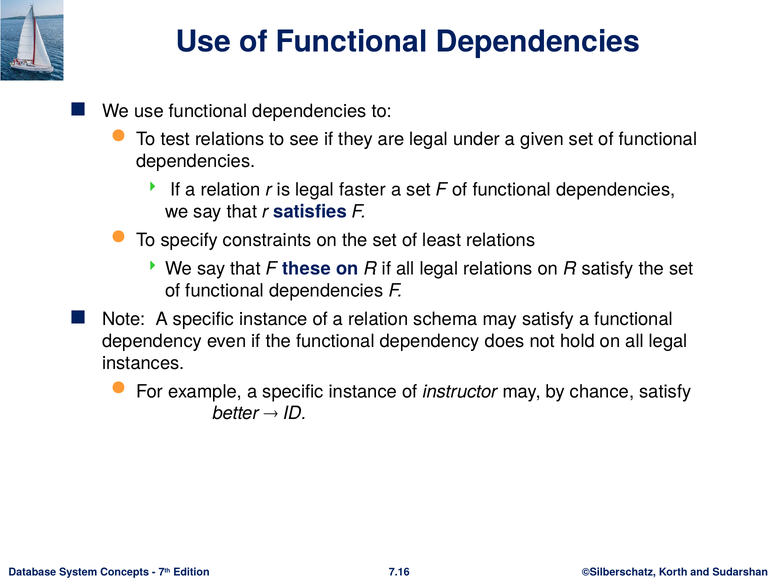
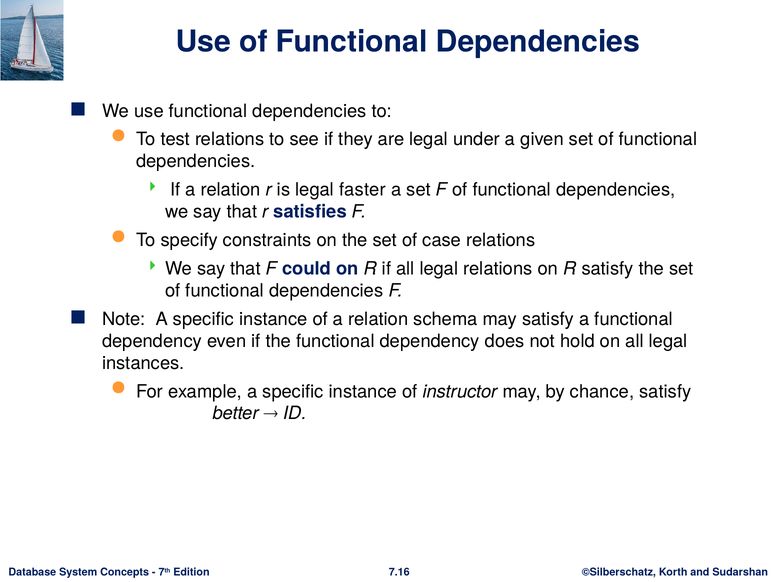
least: least -> case
these: these -> could
